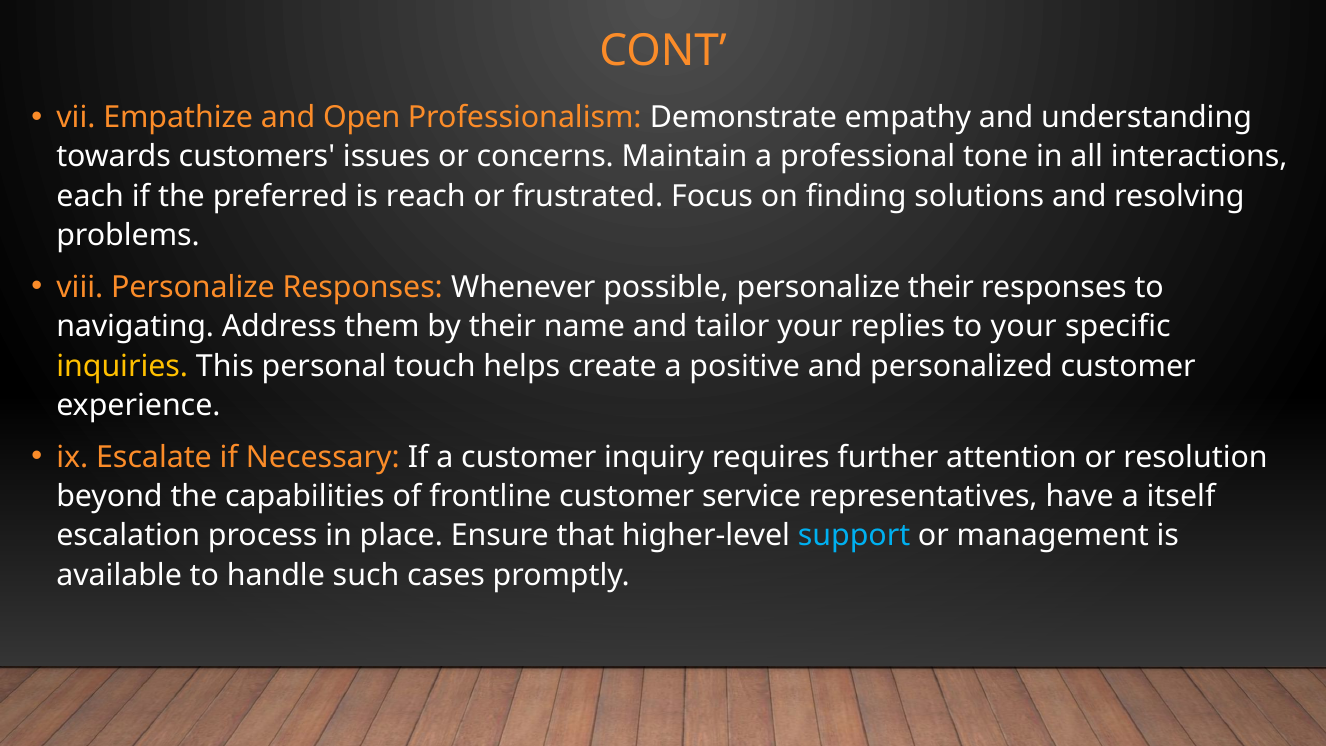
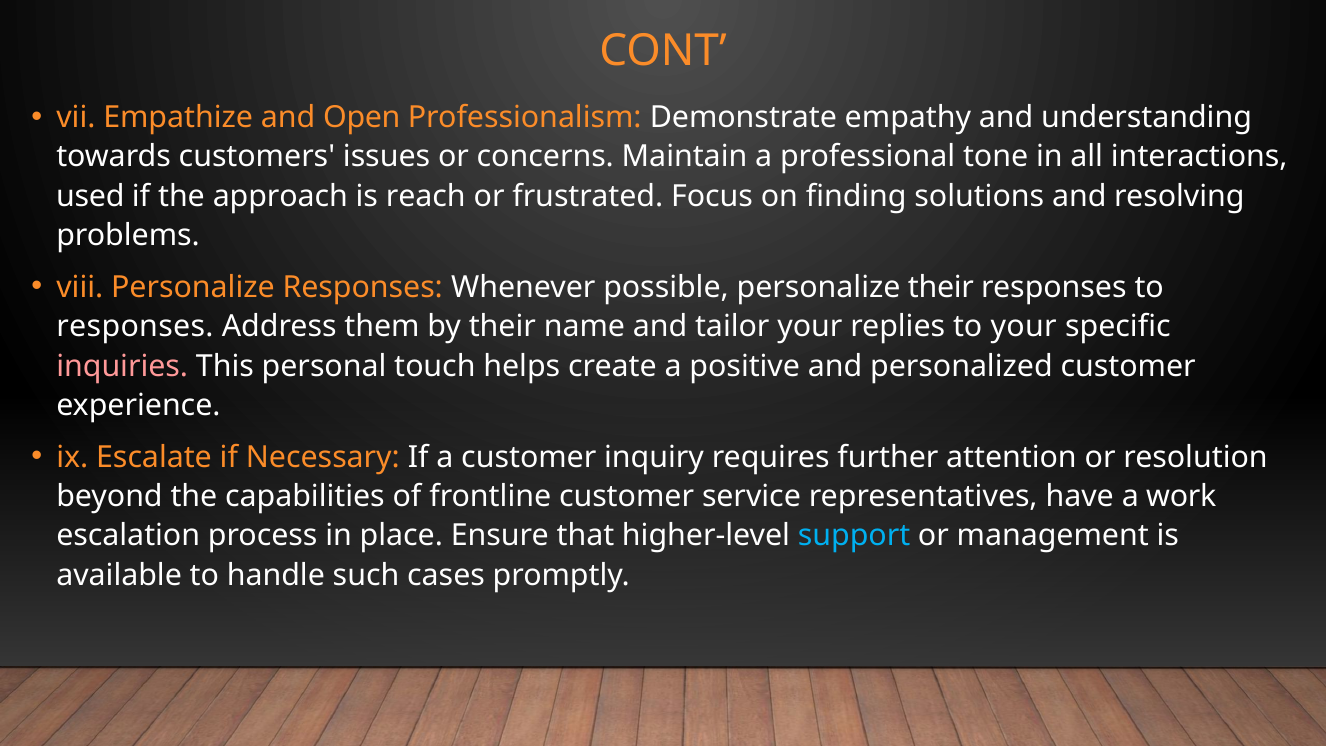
each: each -> used
preferred: preferred -> approach
navigating at (135, 327): navigating -> responses
inquiries colour: yellow -> pink
itself: itself -> work
